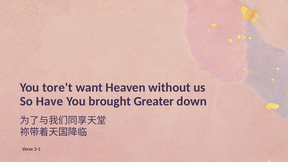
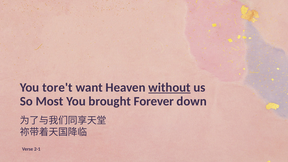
without underline: none -> present
Have: Have -> Most
Greater: Greater -> Forever
